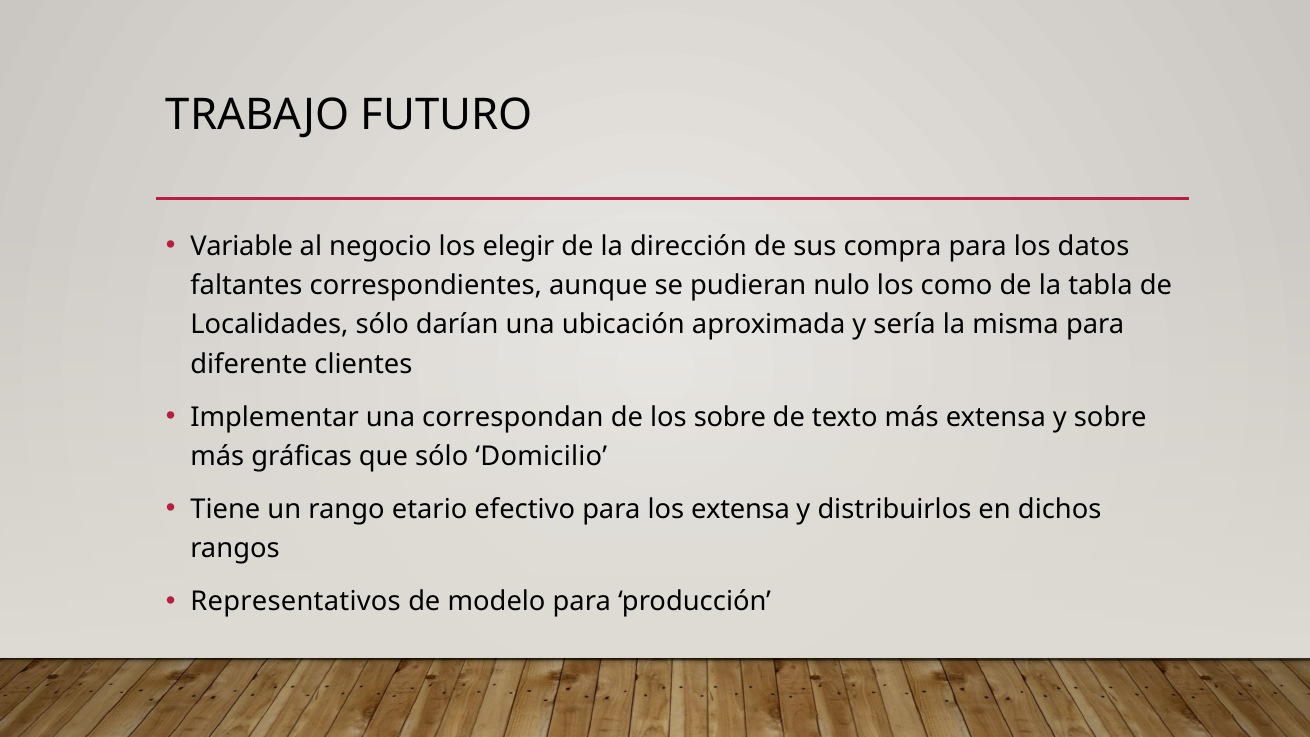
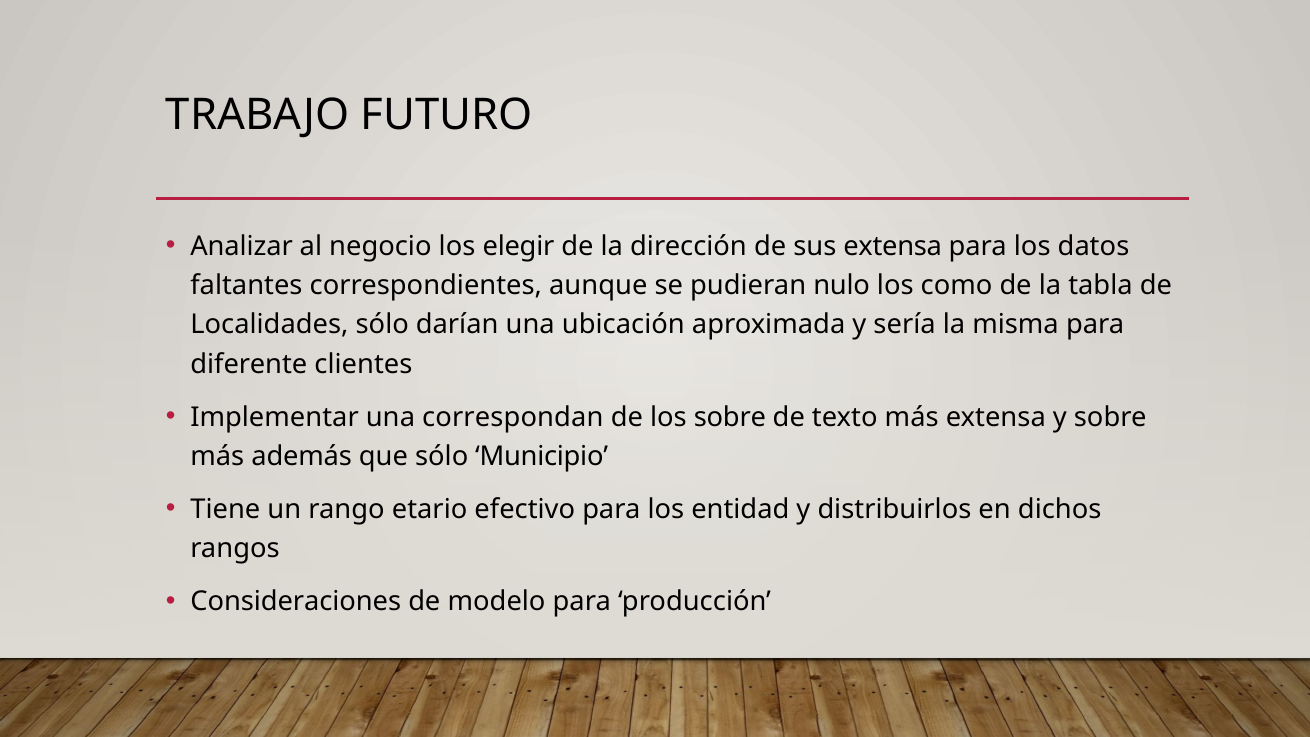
Variable: Variable -> Analizar
sus compra: compra -> extensa
gráficas: gráficas -> además
Domicilio: Domicilio -> Municipio
los extensa: extensa -> entidad
Representativos: Representativos -> Consideraciones
